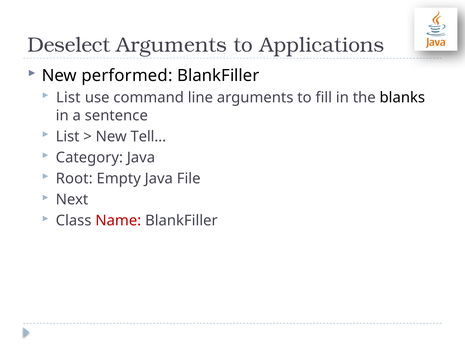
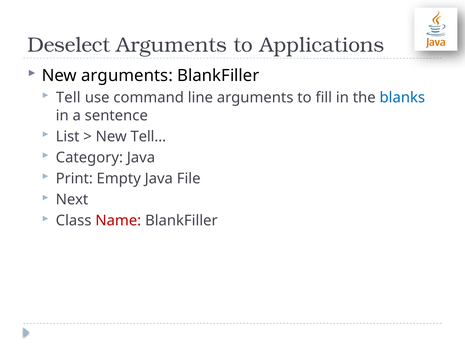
New performed: performed -> arguments
List at (68, 98): List -> Tell
blanks colour: black -> blue
Root: Root -> Print
